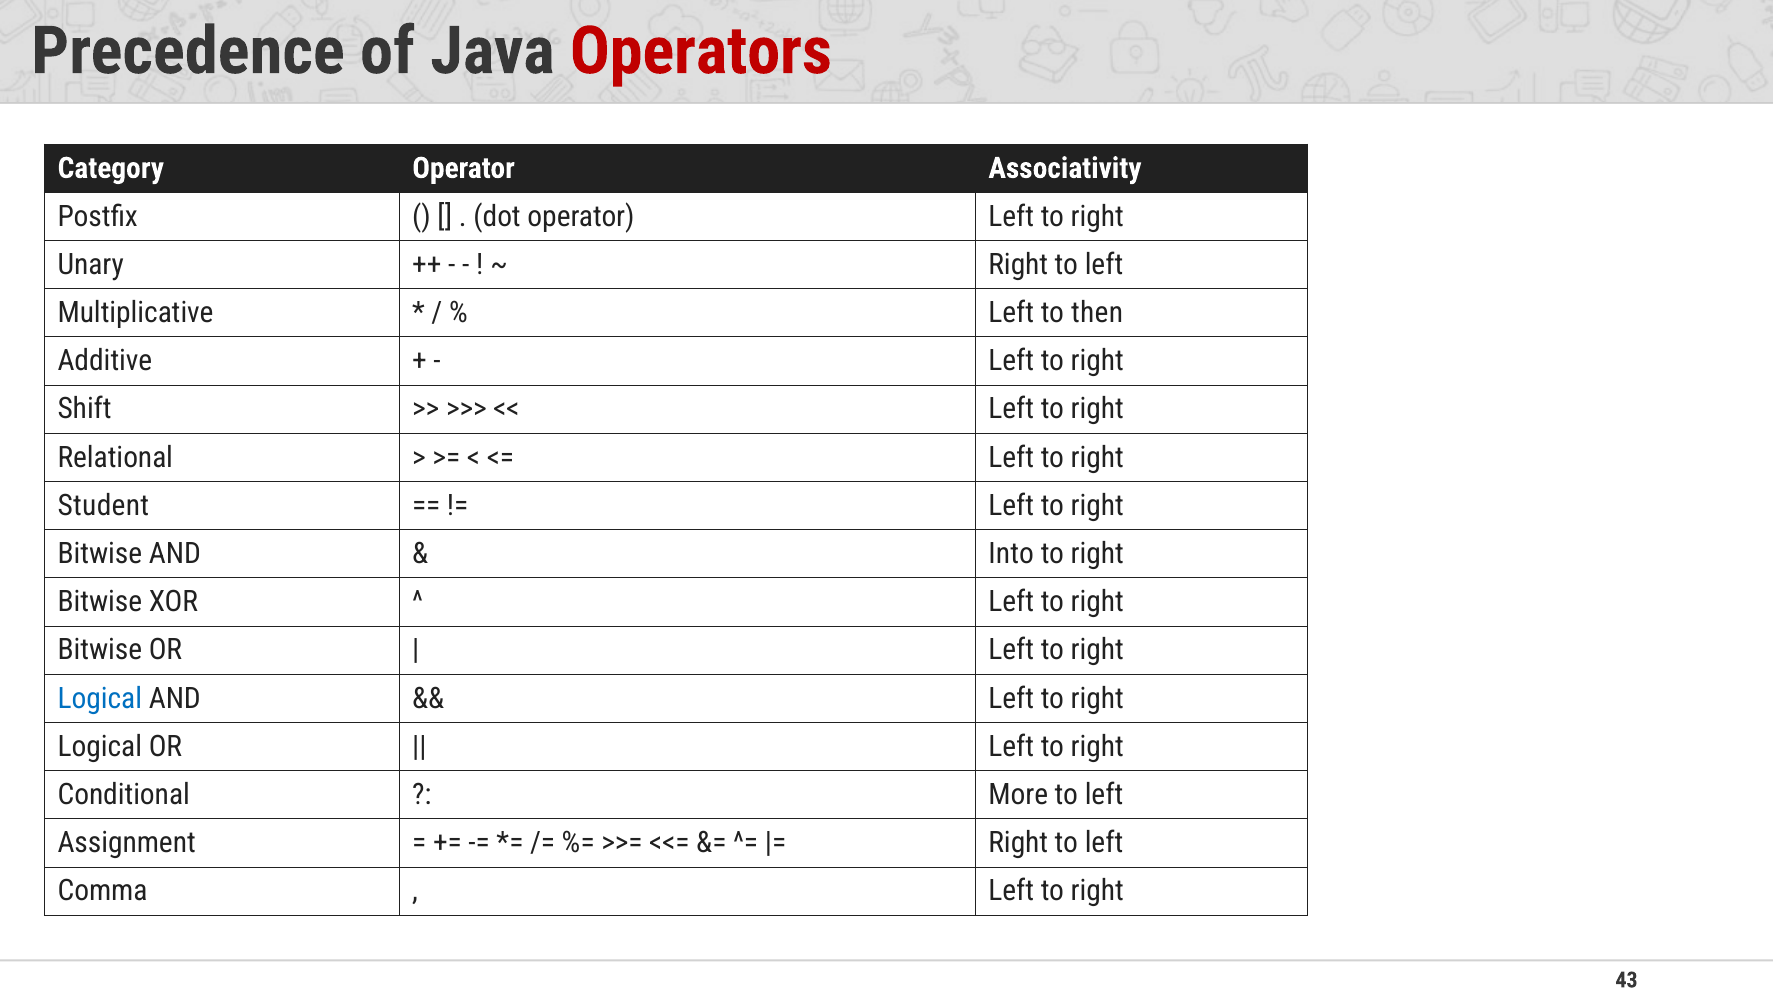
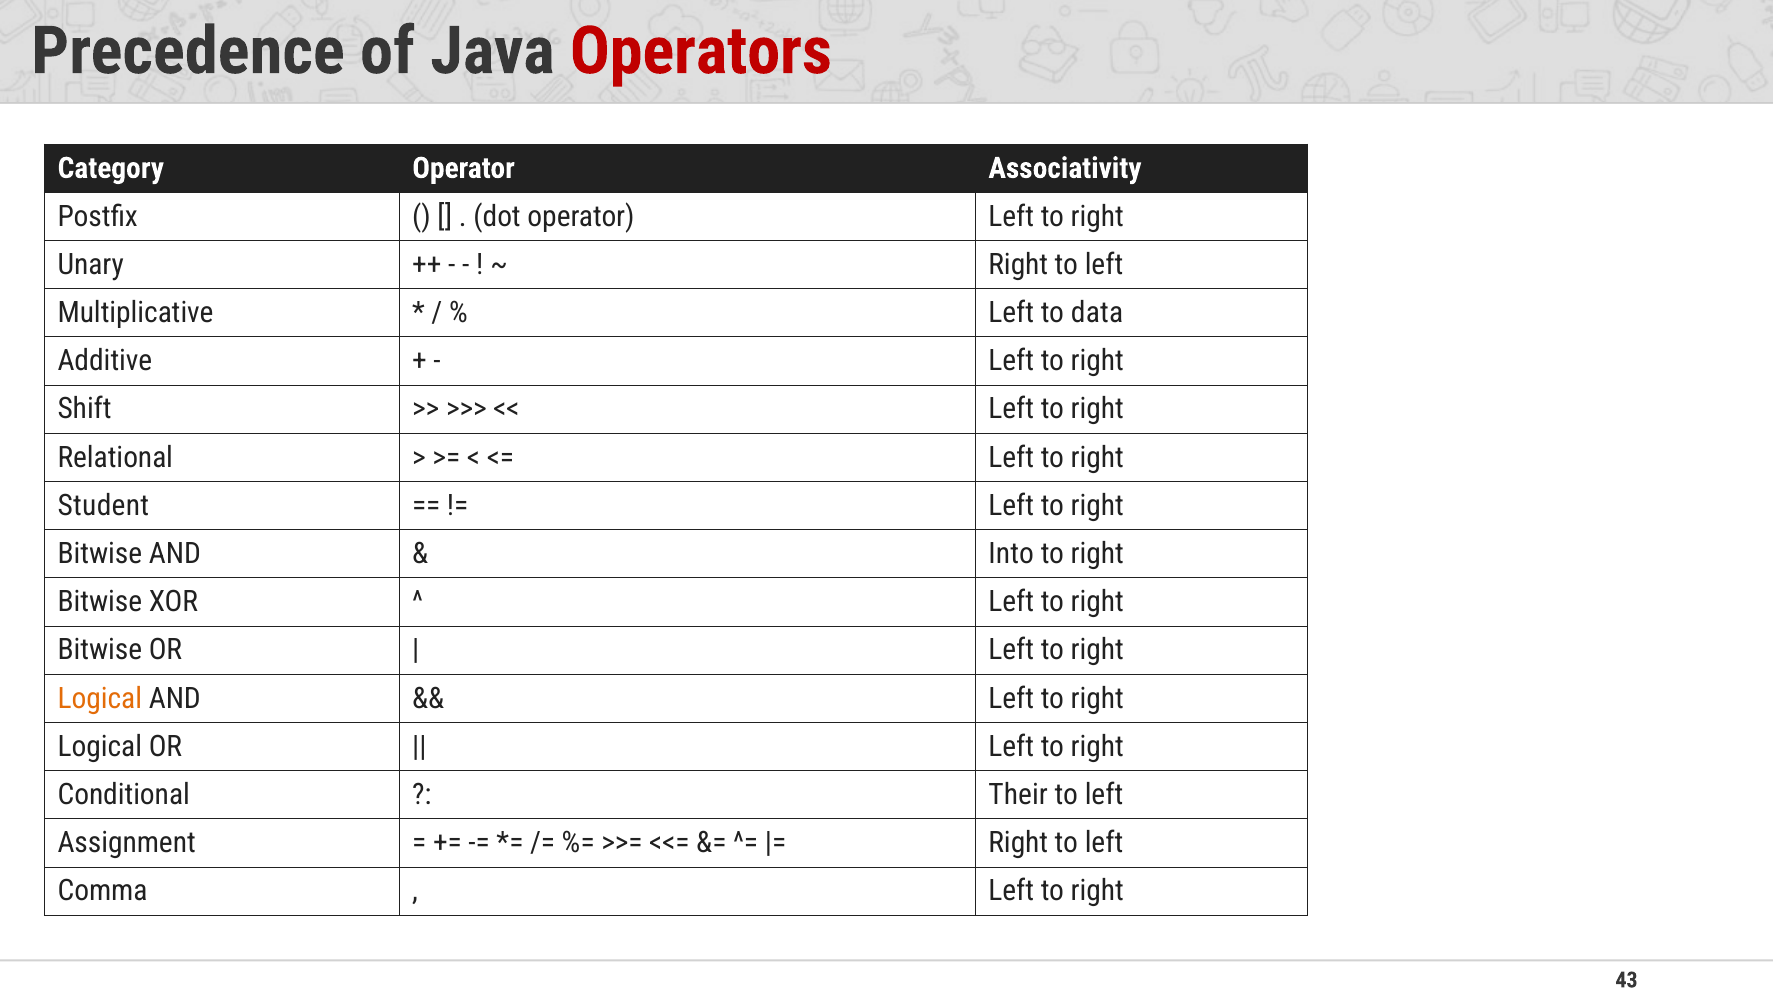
then: then -> data
Logical at (100, 699) colour: blue -> orange
More: More -> Their
